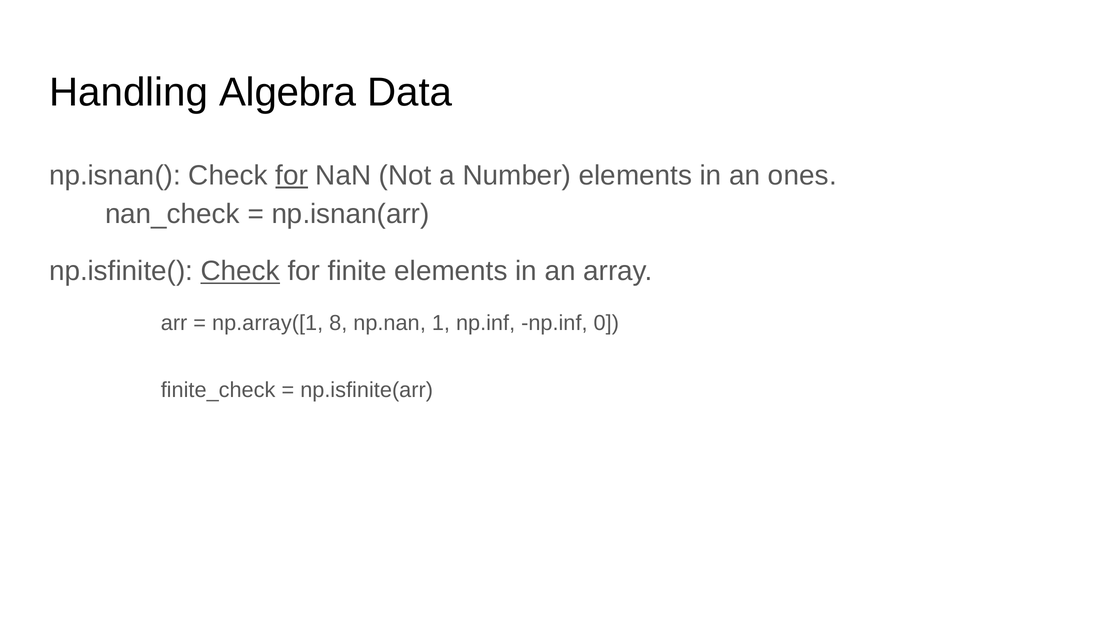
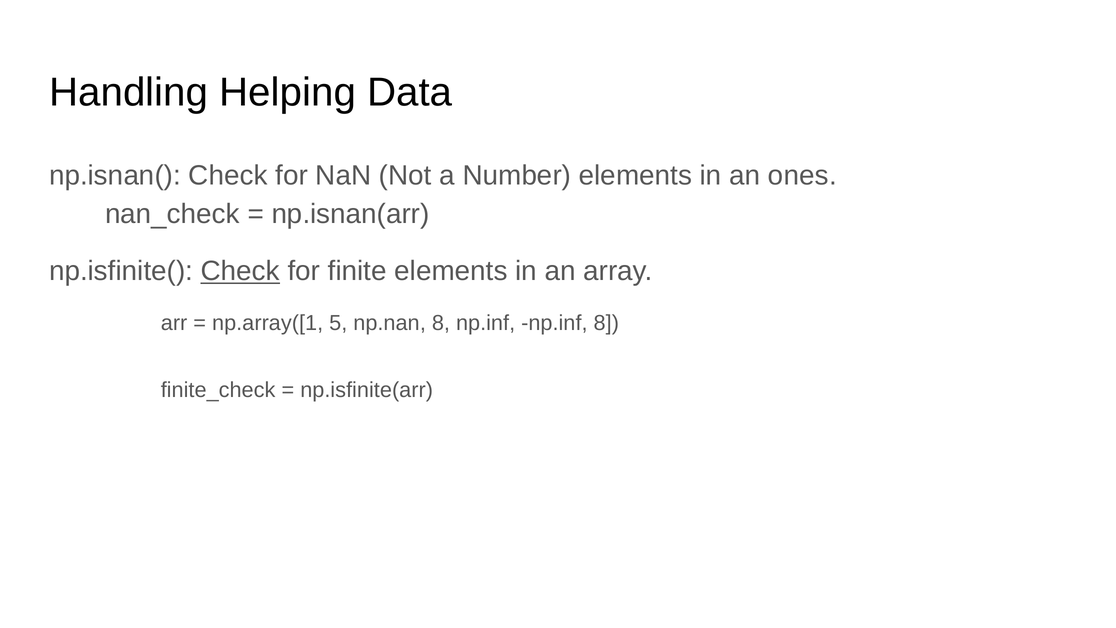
Algebra: Algebra -> Helping
for at (292, 176) underline: present -> none
8: 8 -> 5
np.nan 1: 1 -> 8
np.inf 0: 0 -> 8
